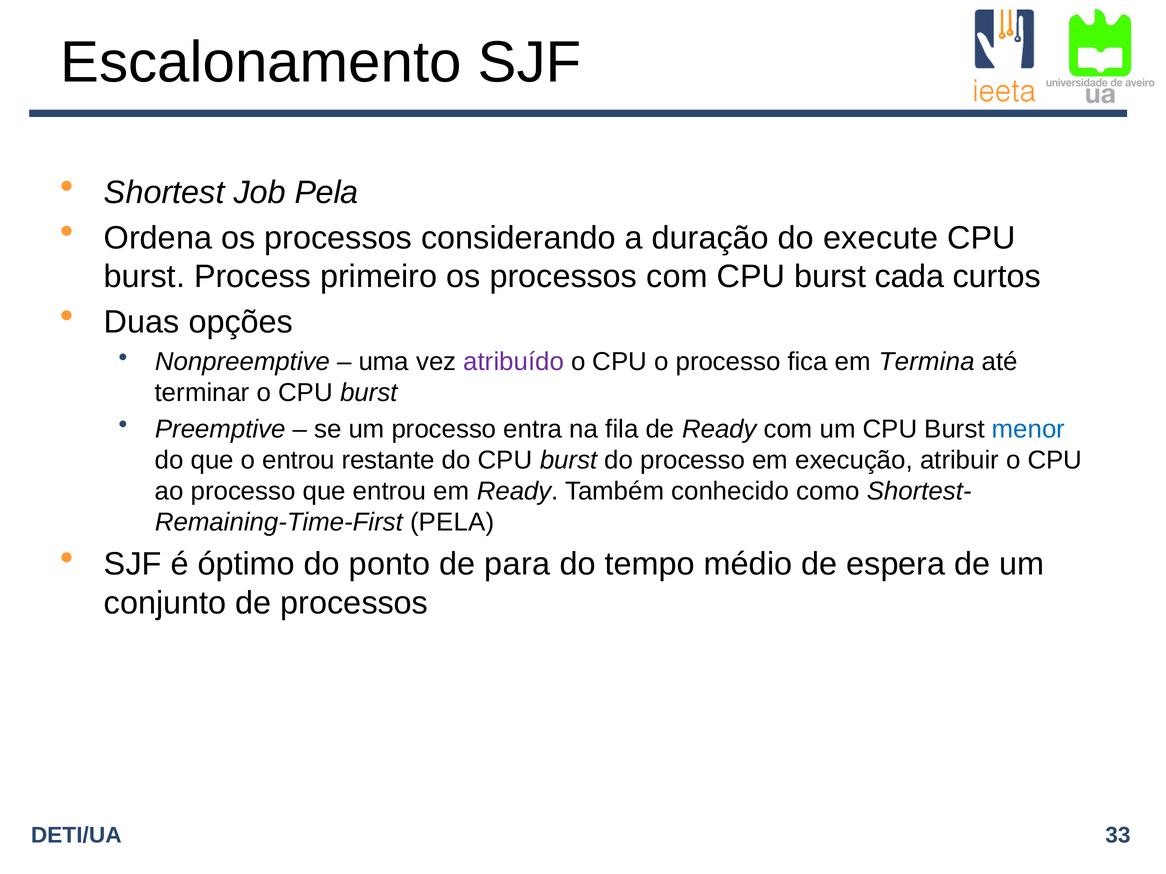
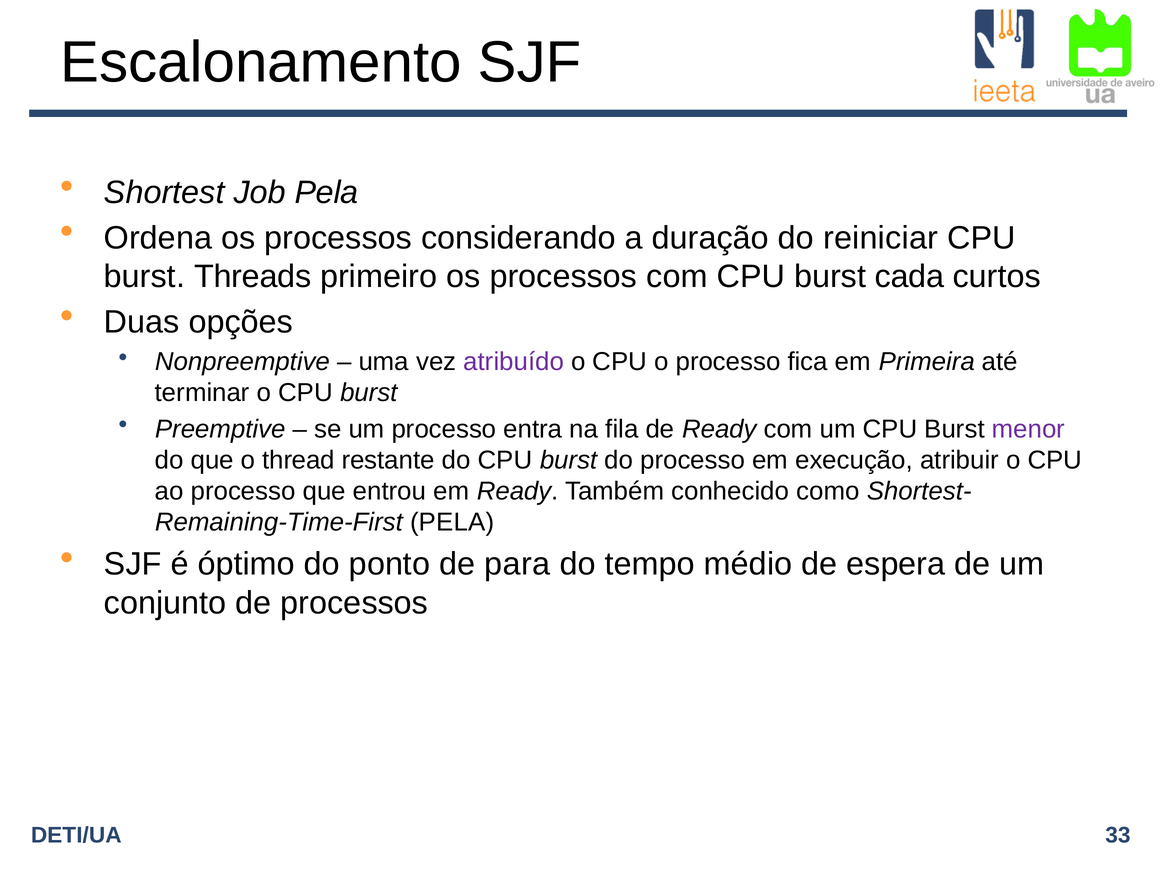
execute: execute -> reiniciar
Process: Process -> Threads
Termina: Termina -> Primeira
menor colour: blue -> purple
o entrou: entrou -> thread
